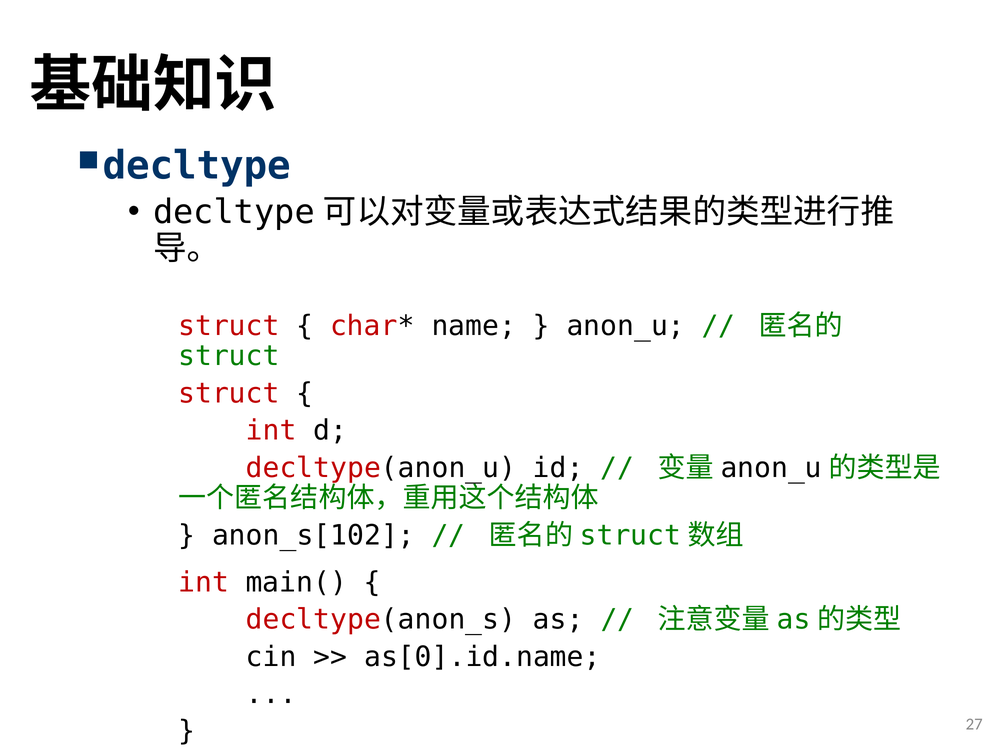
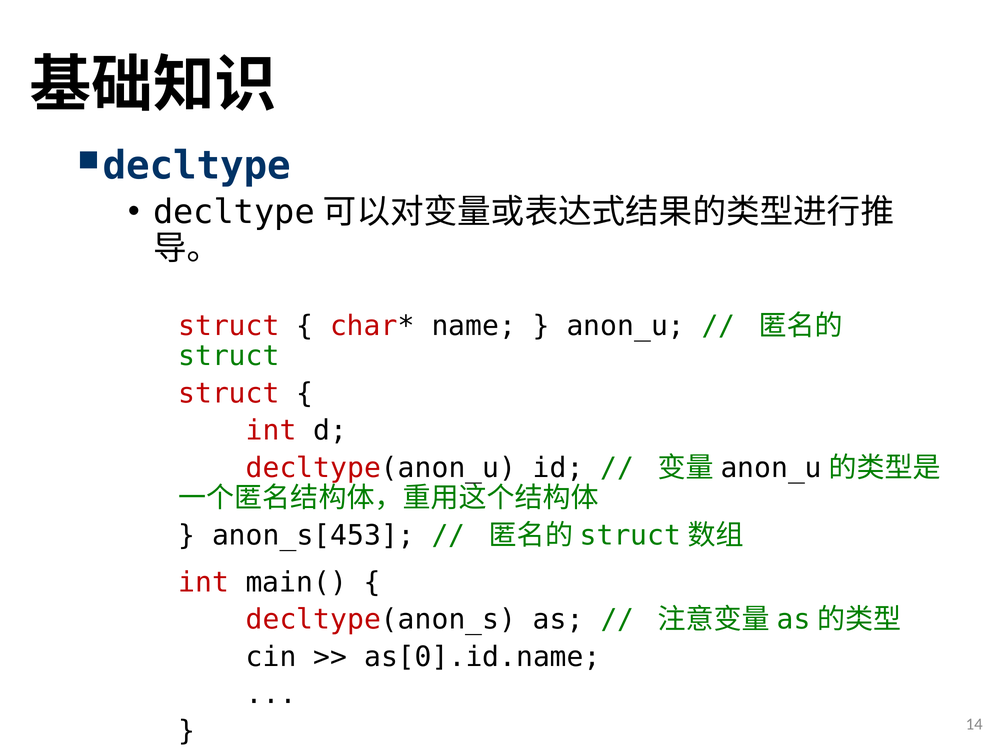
anon_s[102: anon_s[102 -> anon_s[453
27: 27 -> 14
